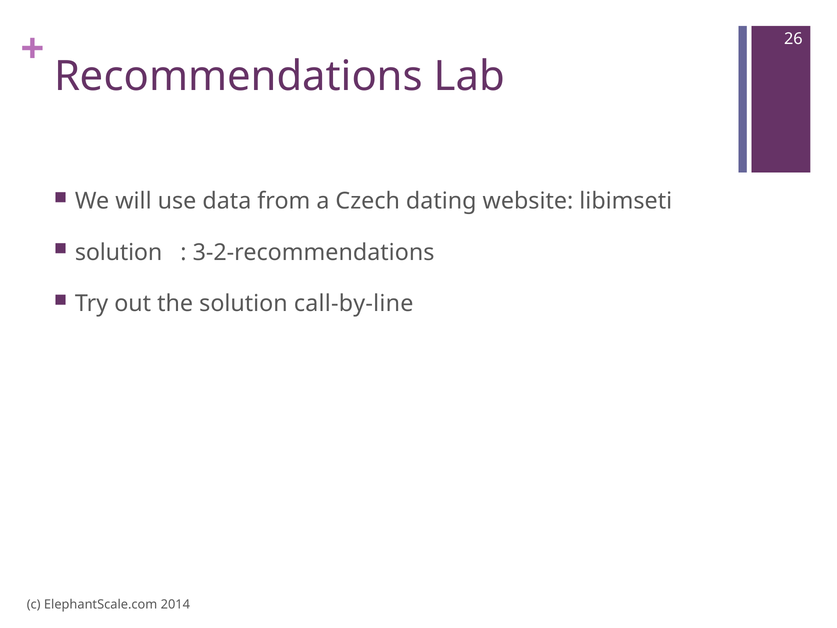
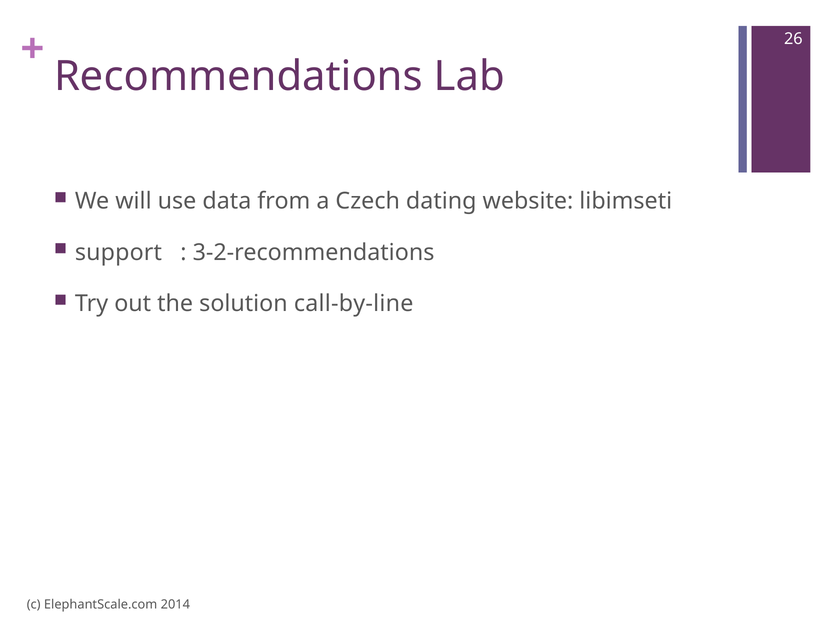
solution at (119, 252): solution -> support
